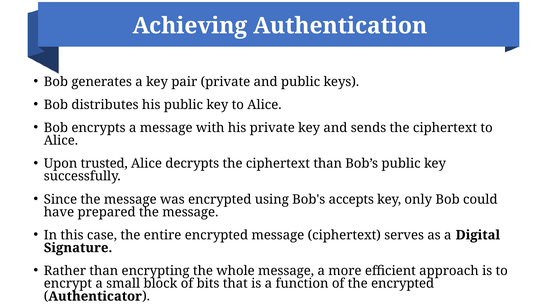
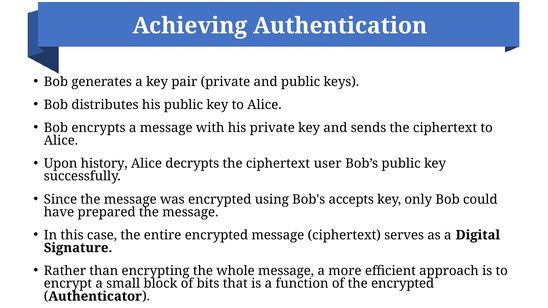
trusted: trusted -> history
ciphertext than: than -> user
